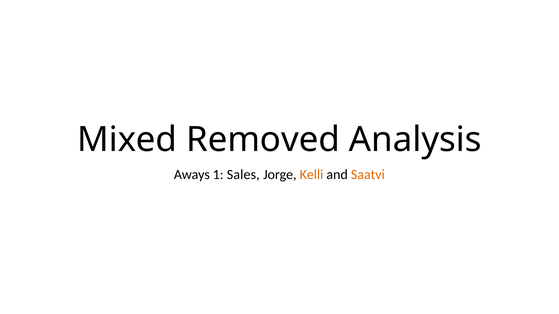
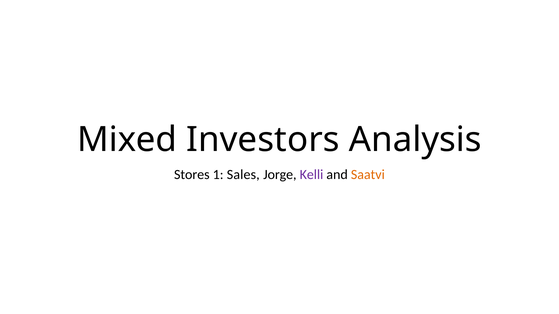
Removed: Removed -> Investors
Aways: Aways -> Stores
Kelli colour: orange -> purple
